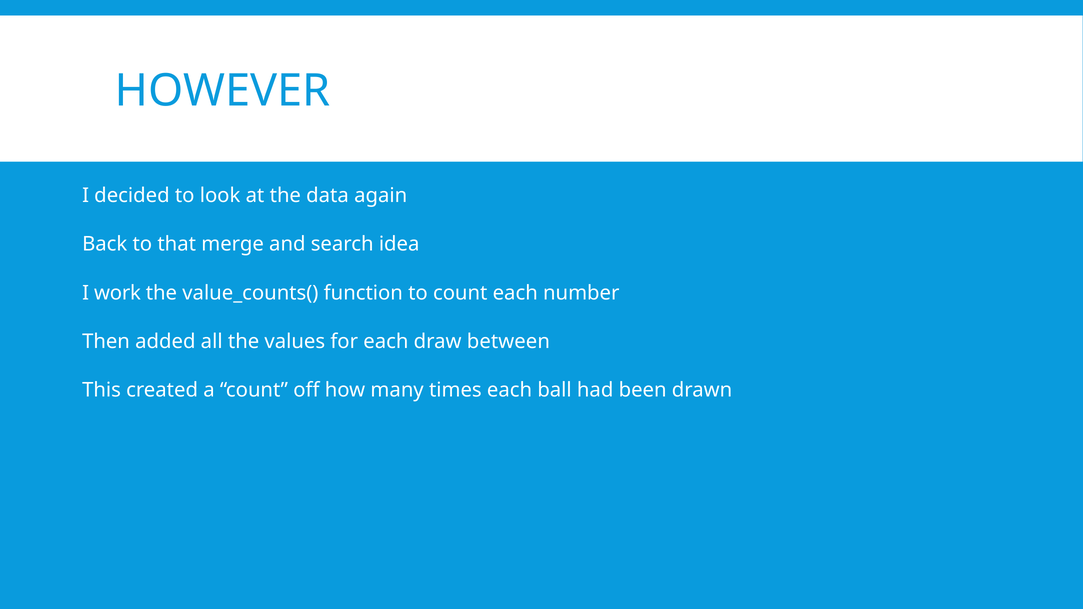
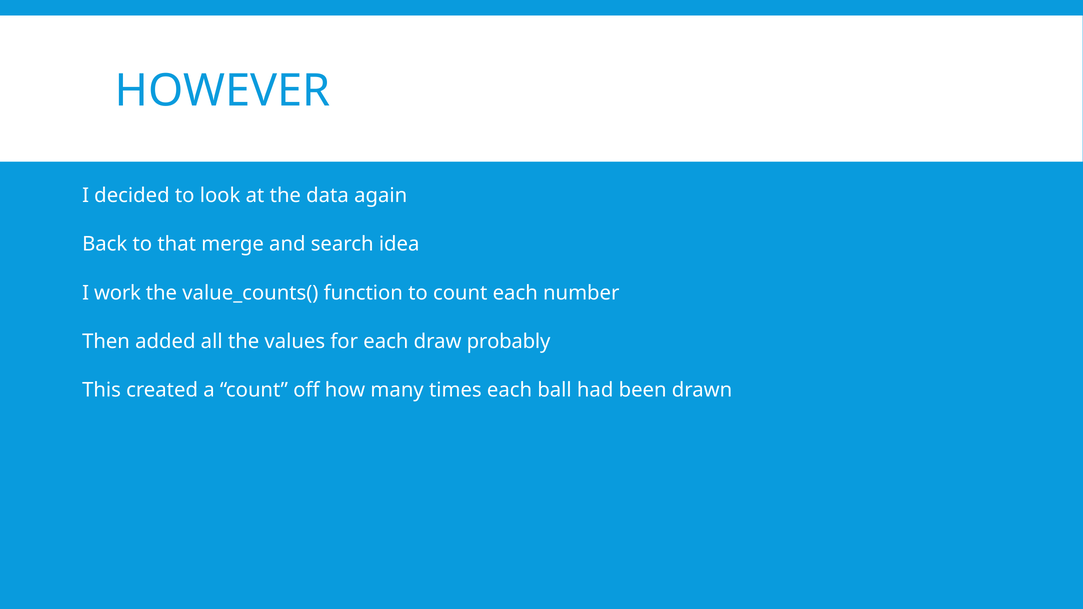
between: between -> probably
